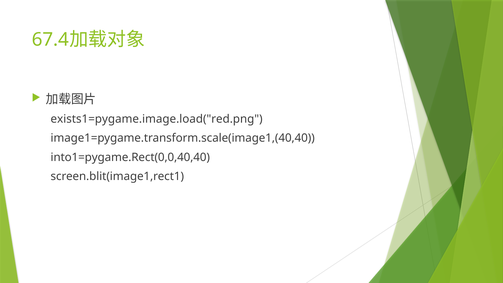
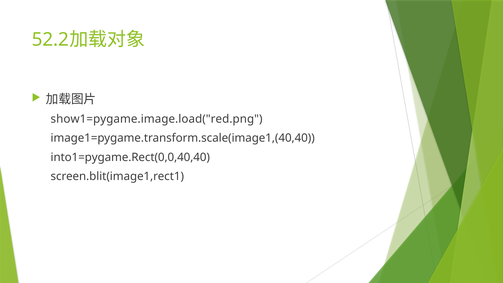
67.4: 67.4 -> 52.2
exists1=pygame.image.load("red.png: exists1=pygame.image.load("red.png -> show1=pygame.image.load("red.png
